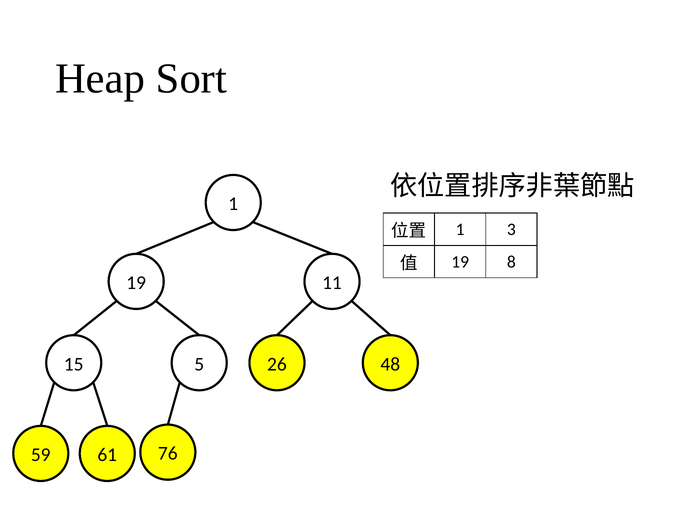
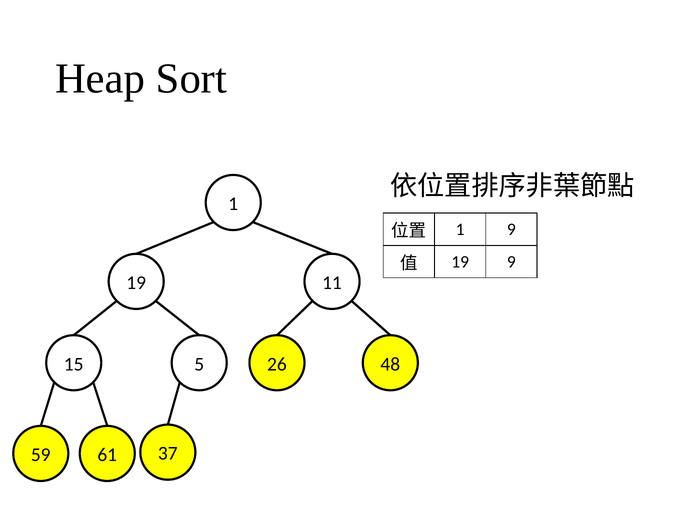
1 3: 3 -> 9
19 8: 8 -> 9
76: 76 -> 37
